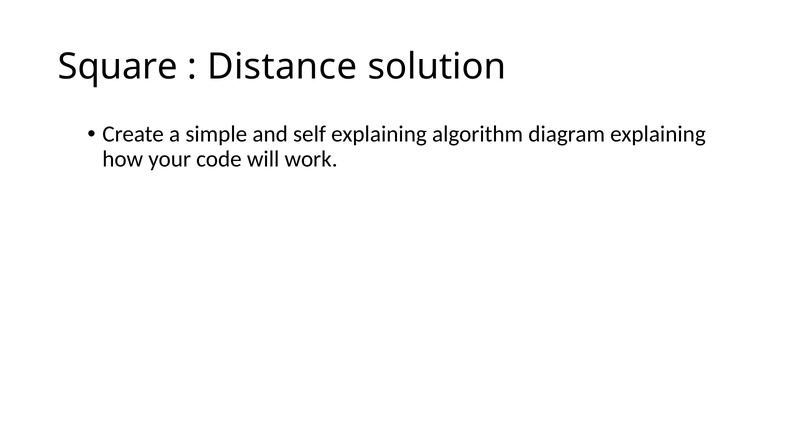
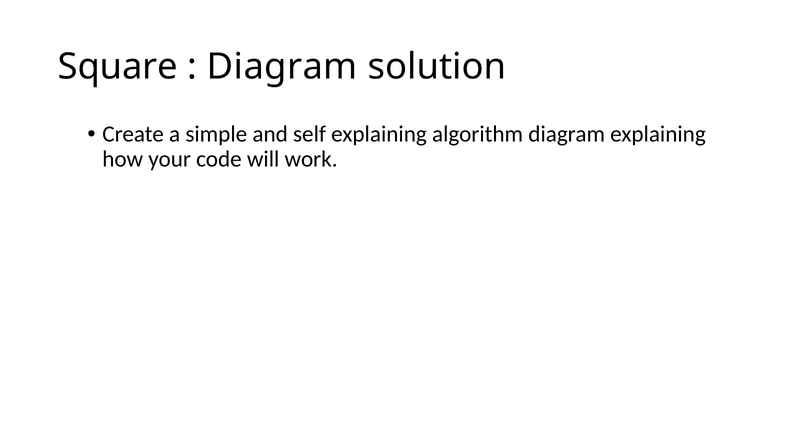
Distance at (282, 67): Distance -> Diagram
